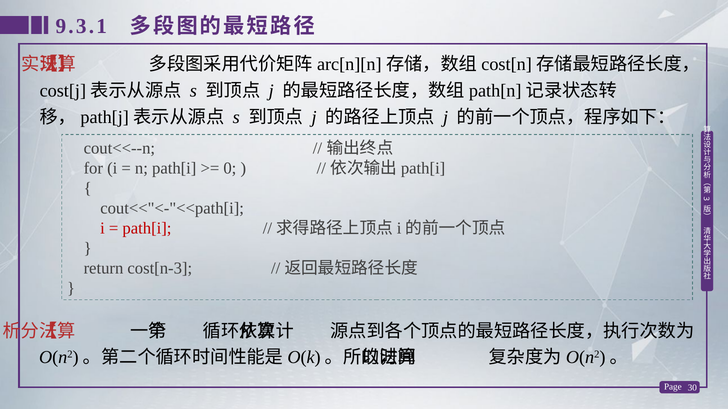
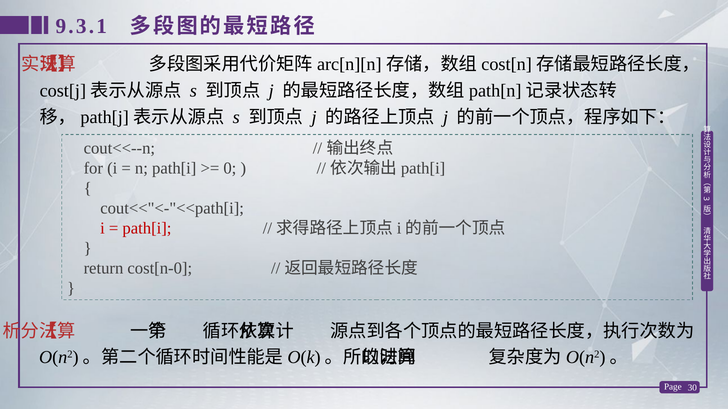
cost[n-3: cost[n-3 -> cost[n-0
